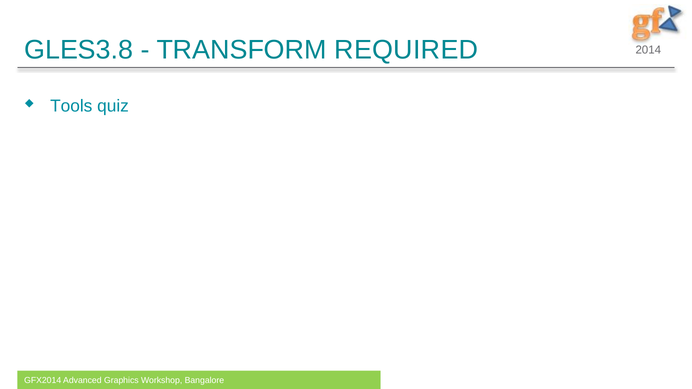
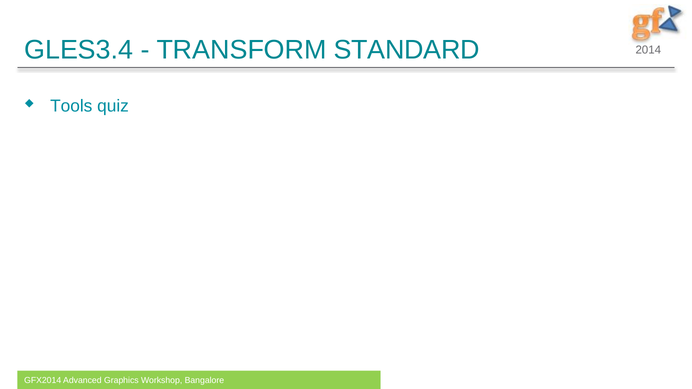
GLES3.8: GLES3.8 -> GLES3.4
REQUIRED: REQUIRED -> STANDARD
